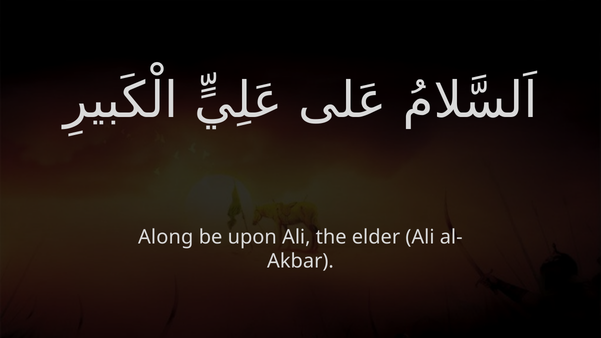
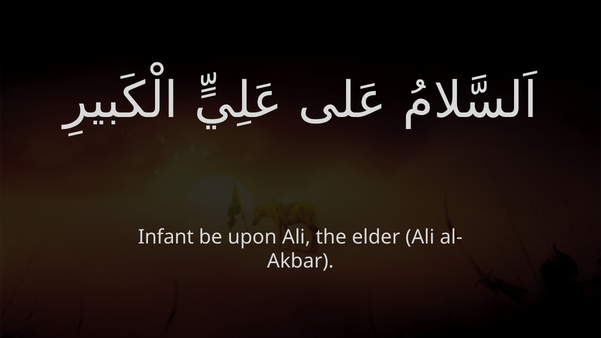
Along: Along -> Infant
